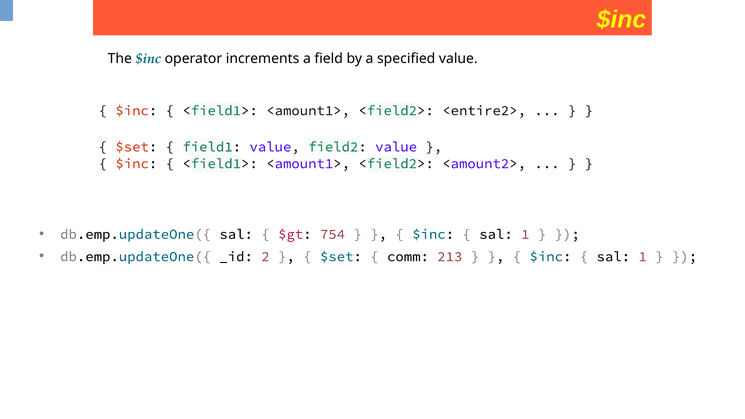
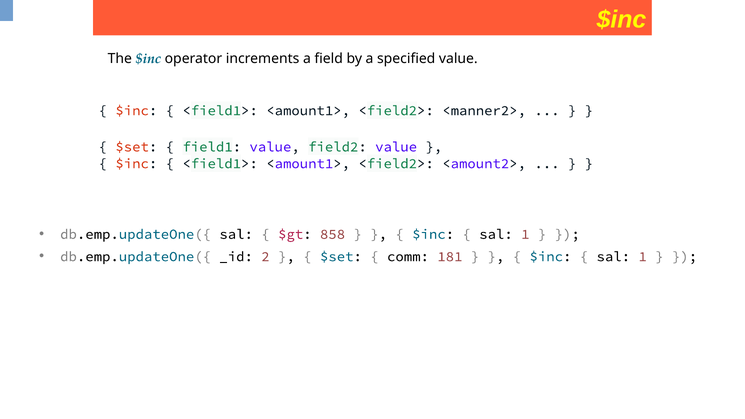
<entire2>: <entire2> -> <manner2>
754: 754 -> 858
213: 213 -> 181
